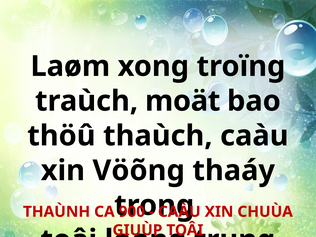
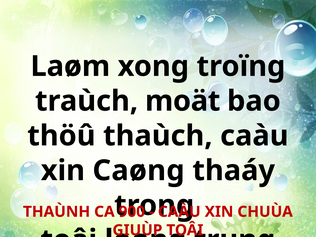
Vöõng: Vöõng -> Caøng
